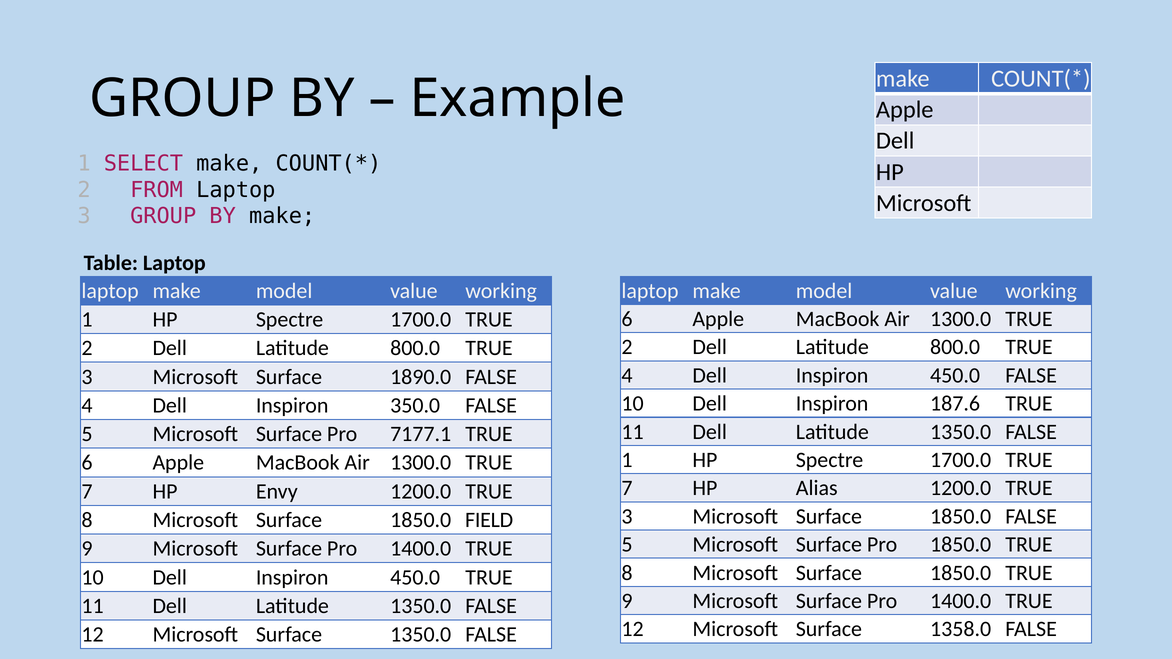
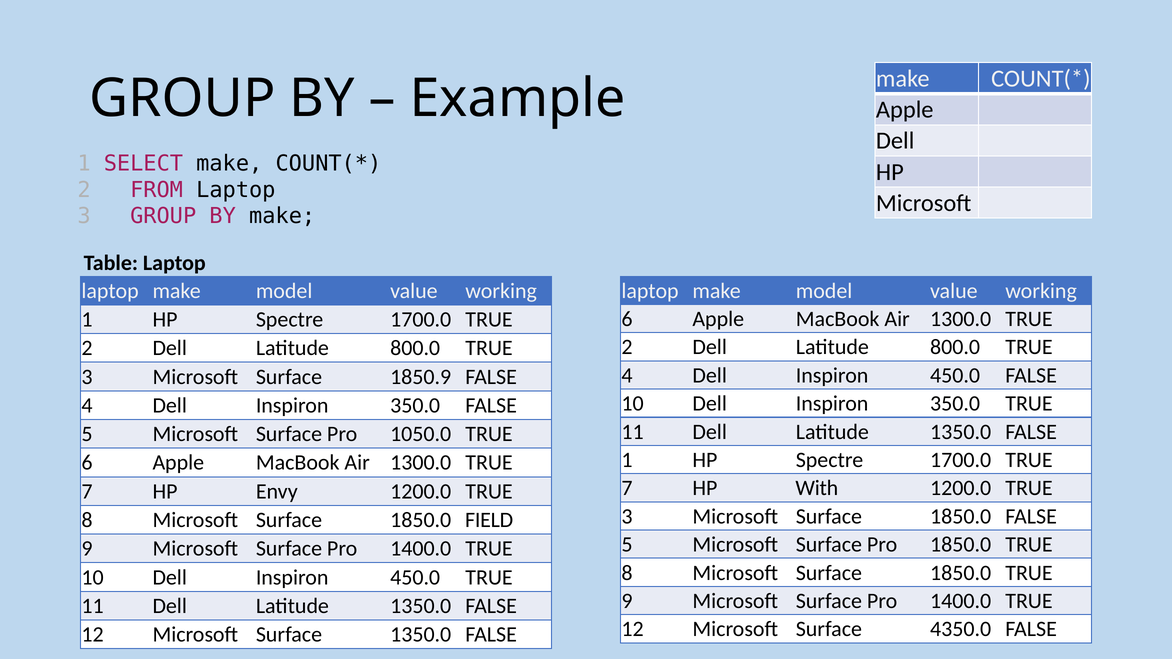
1890.0: 1890.0 -> 1850.9
10 Dell Inspiron 187.6: 187.6 -> 350.0
7177.1: 7177.1 -> 1050.0
Alias: Alias -> With
1358.0: 1358.0 -> 4350.0
